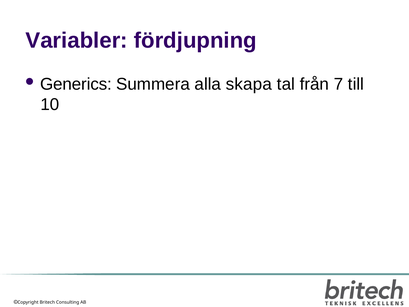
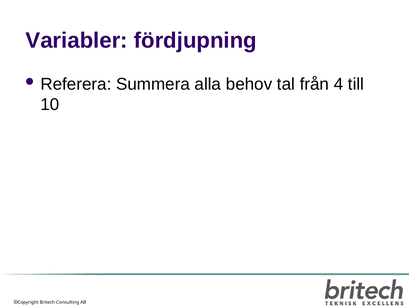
Generics: Generics -> Referera
skapa: skapa -> behov
7: 7 -> 4
